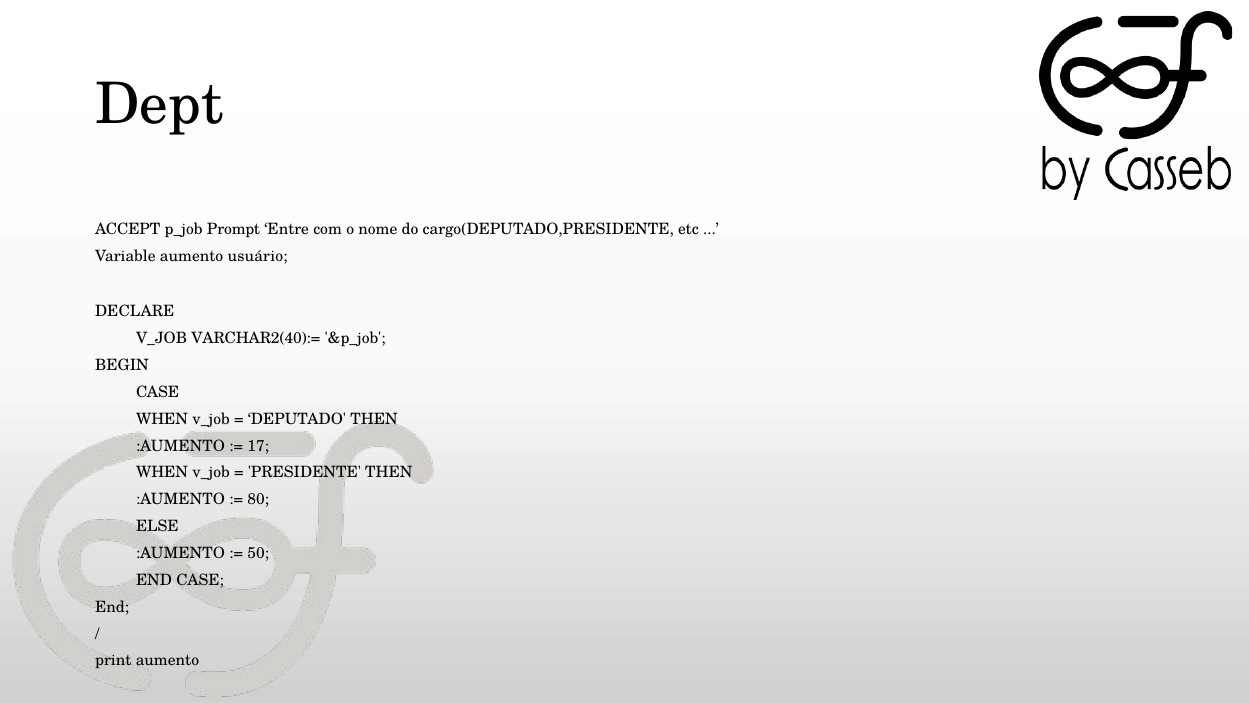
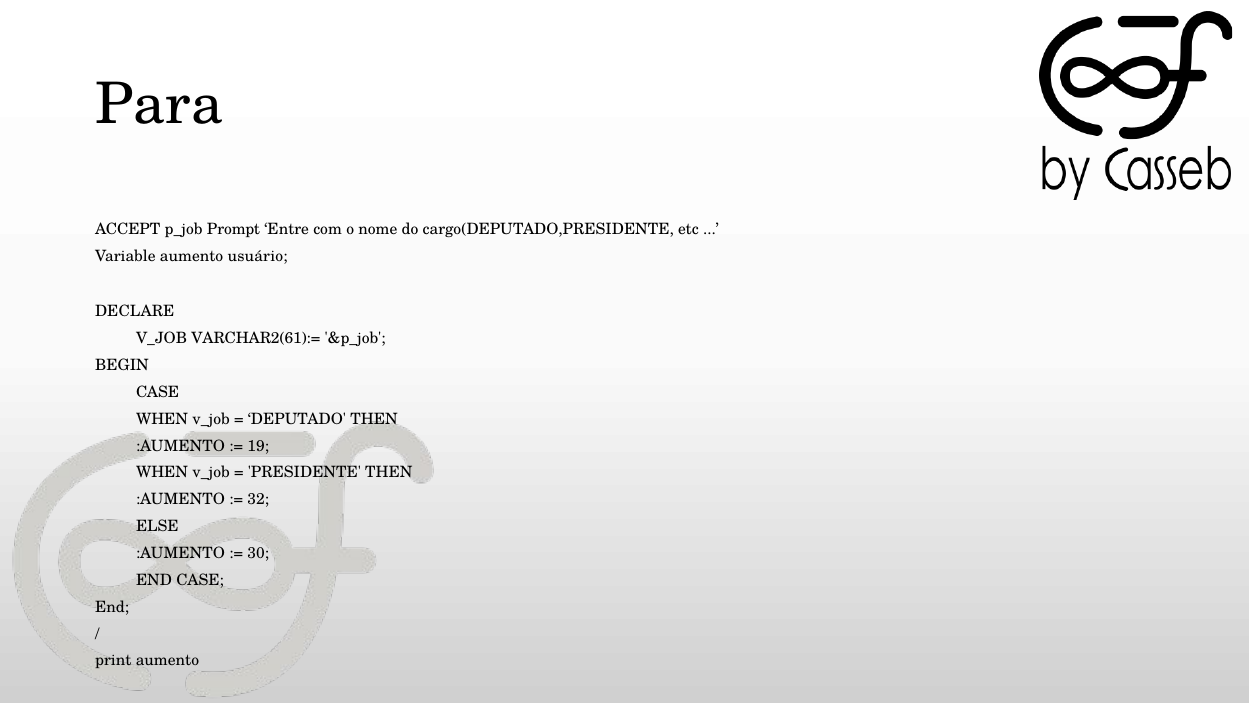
Dept: Dept -> Para
VARCHAR2(40):=: VARCHAR2(40):= -> VARCHAR2(61):=
17: 17 -> 19
80: 80 -> 32
50: 50 -> 30
